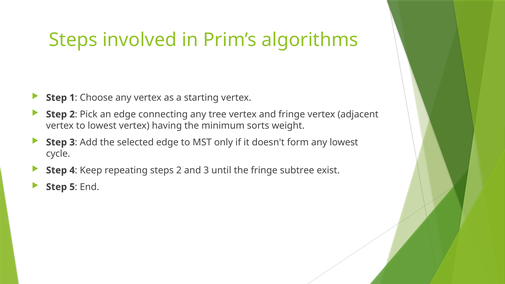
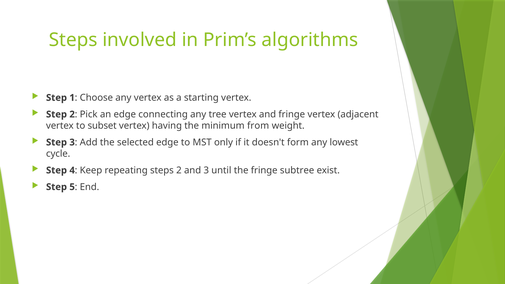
to lowest: lowest -> subset
sorts: sorts -> from
